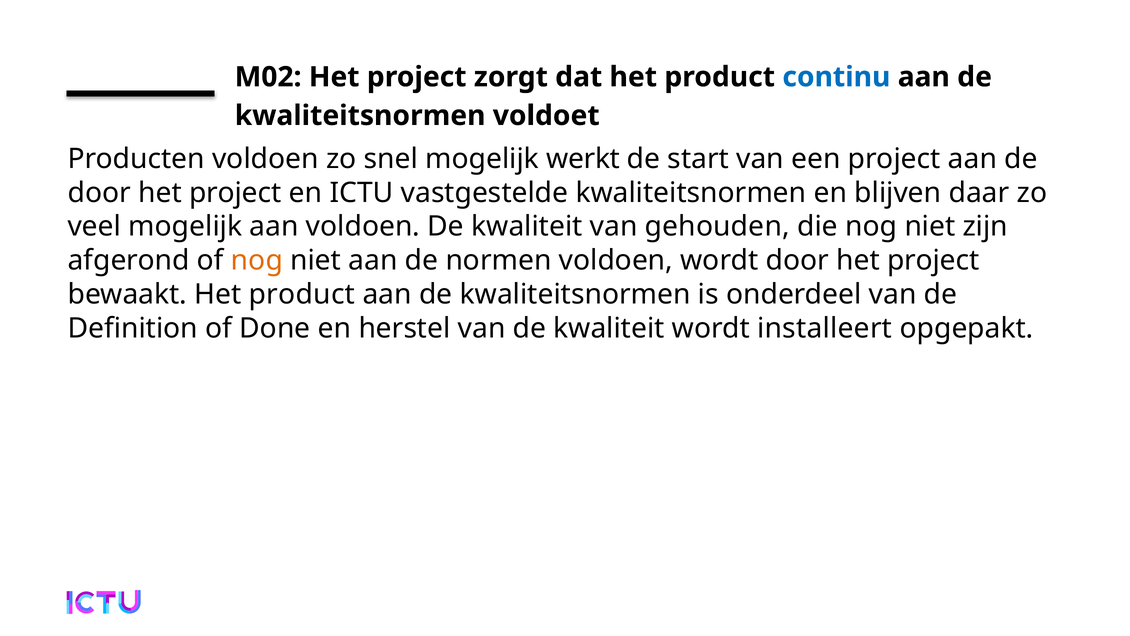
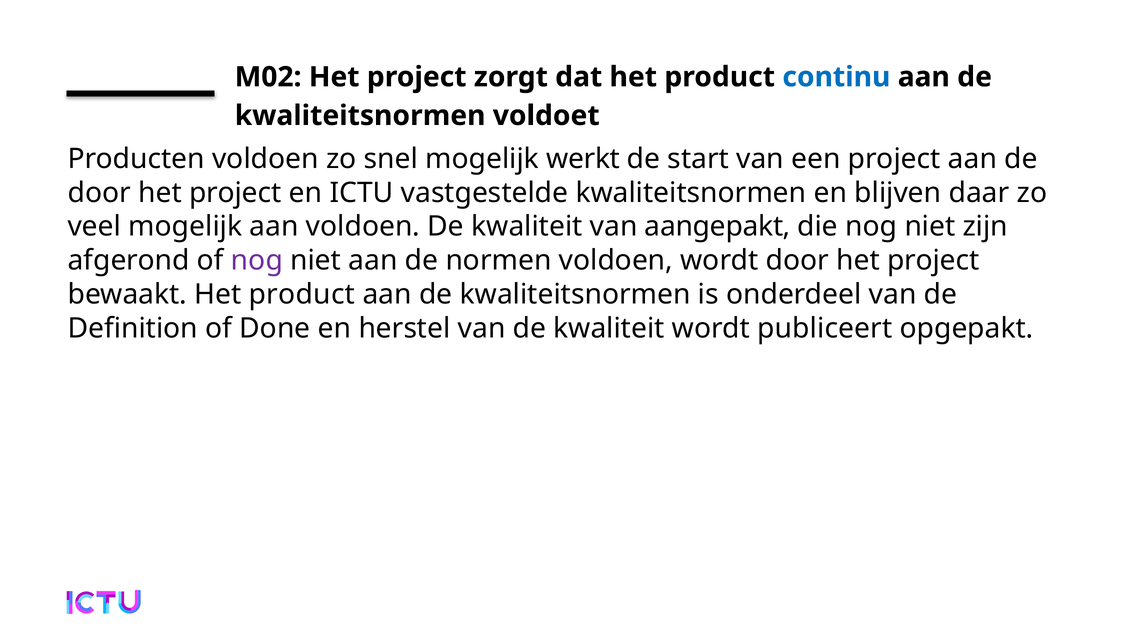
gehouden: gehouden -> aangepakt
nog at (257, 260) colour: orange -> purple
installeert: installeert -> publiceert
